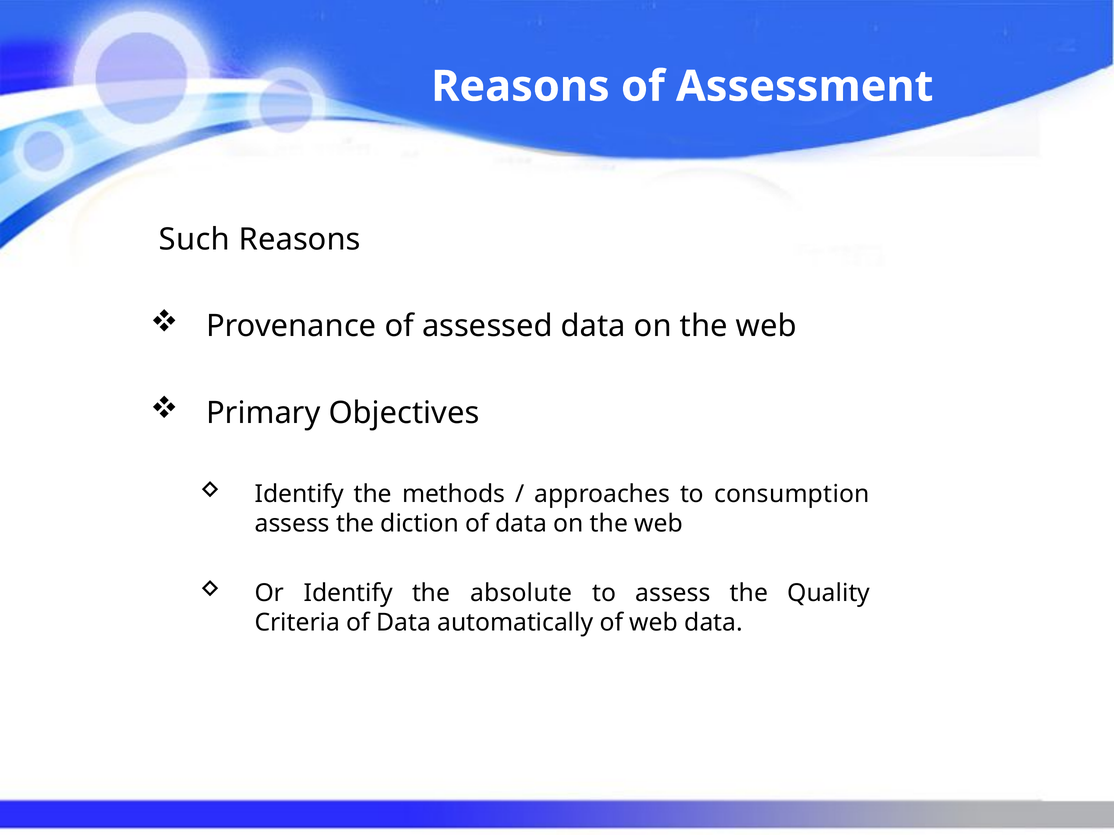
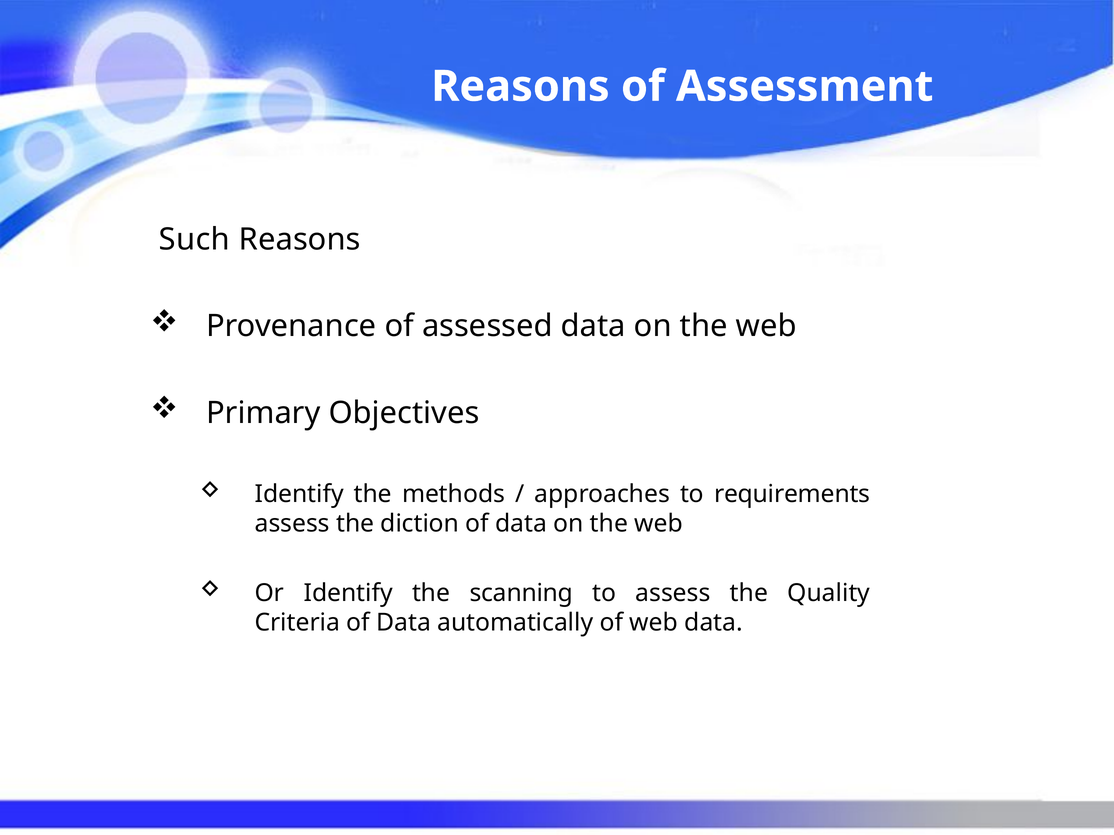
consumption: consumption -> requirements
absolute: absolute -> scanning
